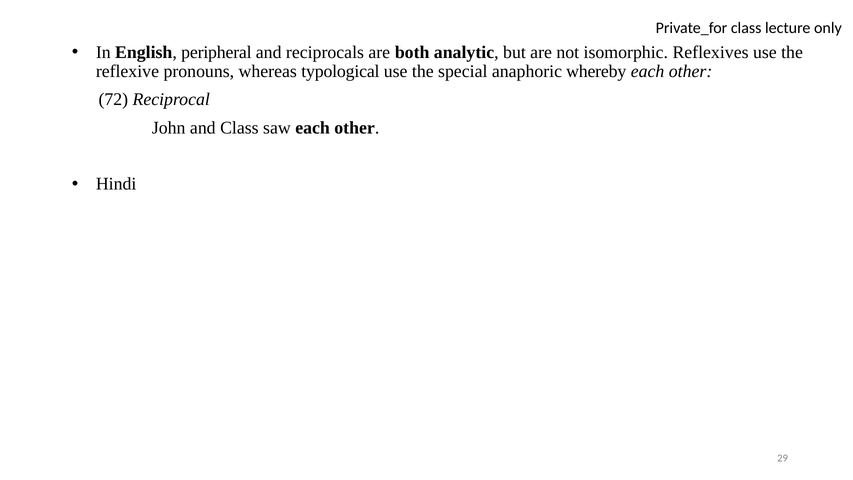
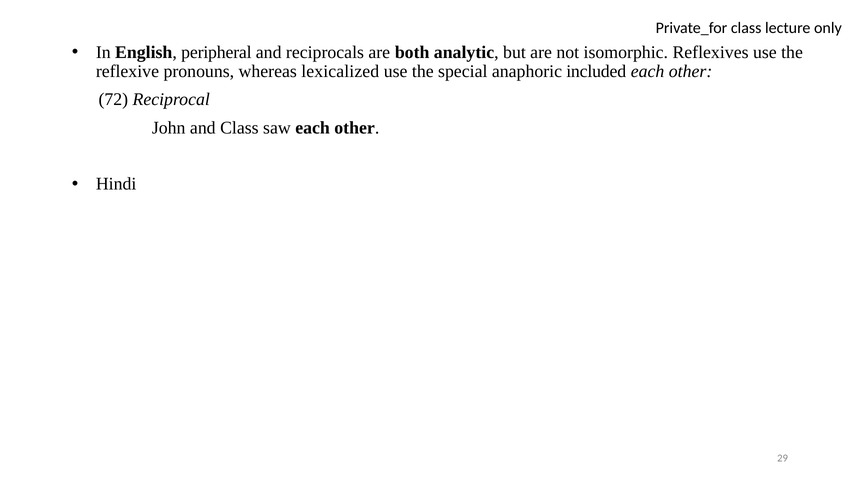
typological: typological -> lexicalized
whereby: whereby -> included
